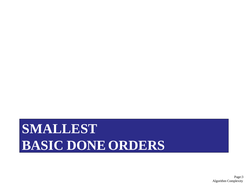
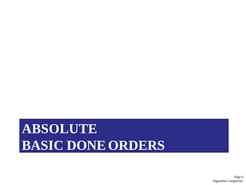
SMALLEST: SMALLEST -> ABSOLUTE
